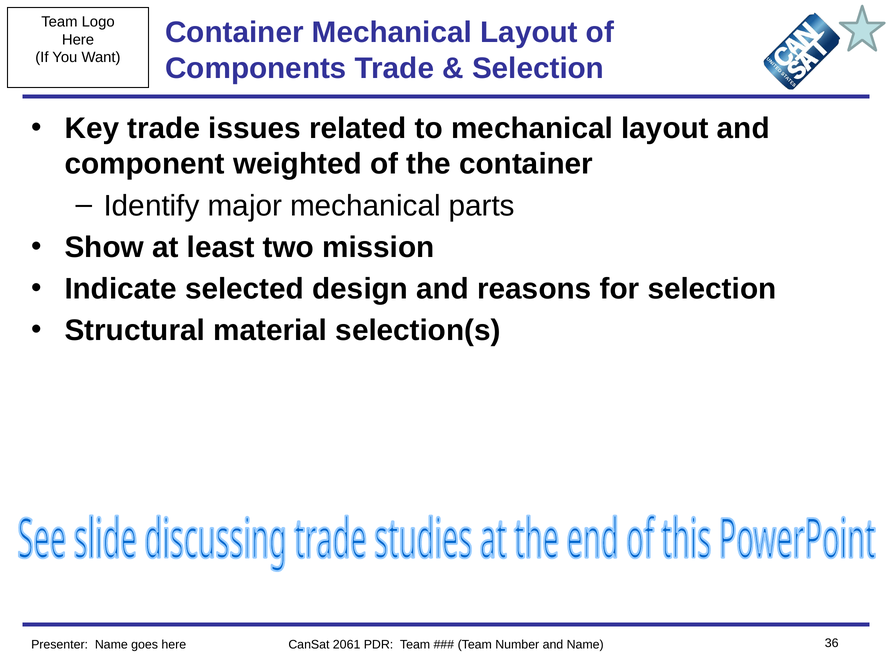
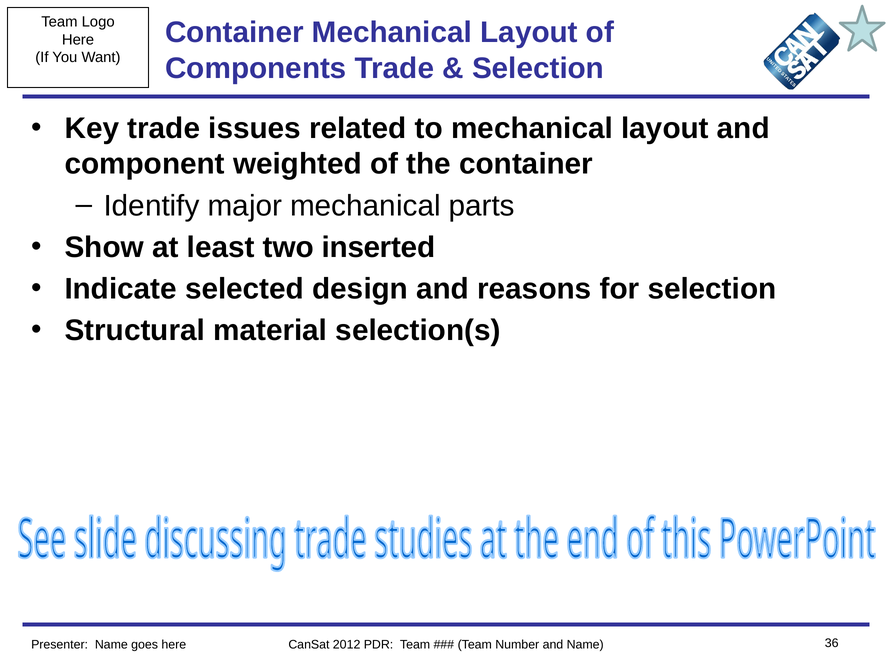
mission: mission -> inserted
2061: 2061 -> 2012
